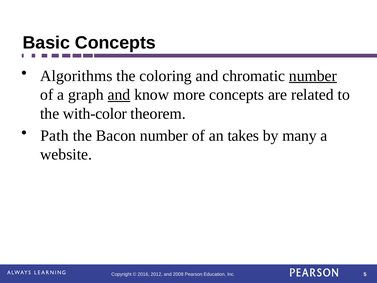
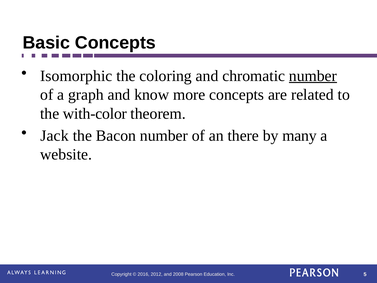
Algorithms: Algorithms -> Isomorphic
and at (119, 95) underline: present -> none
Path: Path -> Jack
takes: takes -> there
